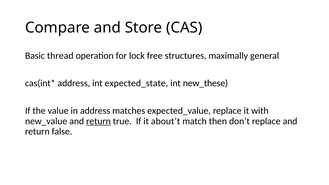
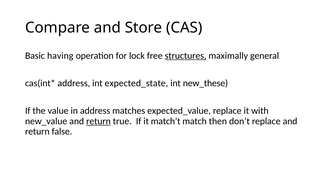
thread: thread -> having
structures underline: none -> present
about’t: about’t -> match’t
